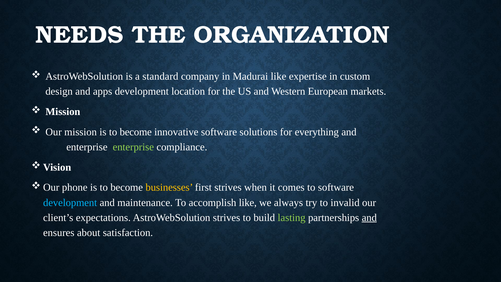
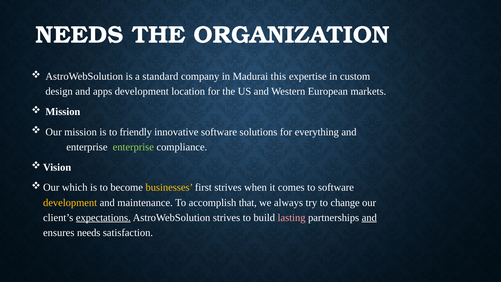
Madurai like: like -> this
mission is to become: become -> friendly
phone: phone -> which
development at (70, 202) colour: light blue -> yellow
accomplish like: like -> that
invalid: invalid -> change
expectations underline: none -> present
lasting colour: light green -> pink
ensures about: about -> needs
